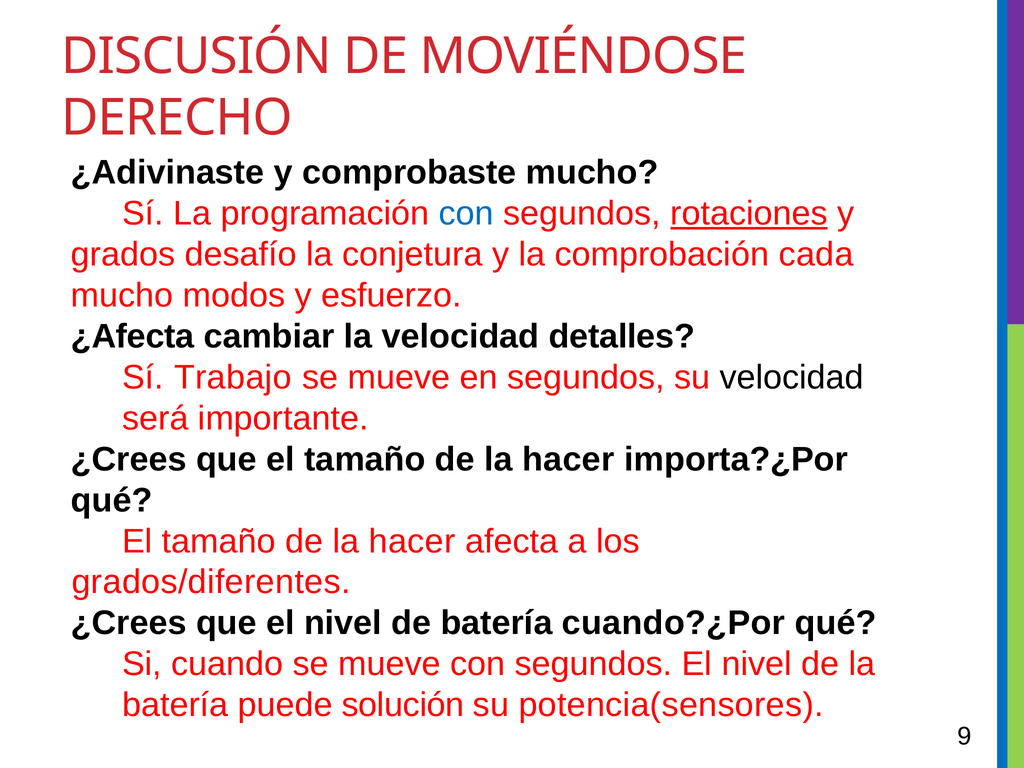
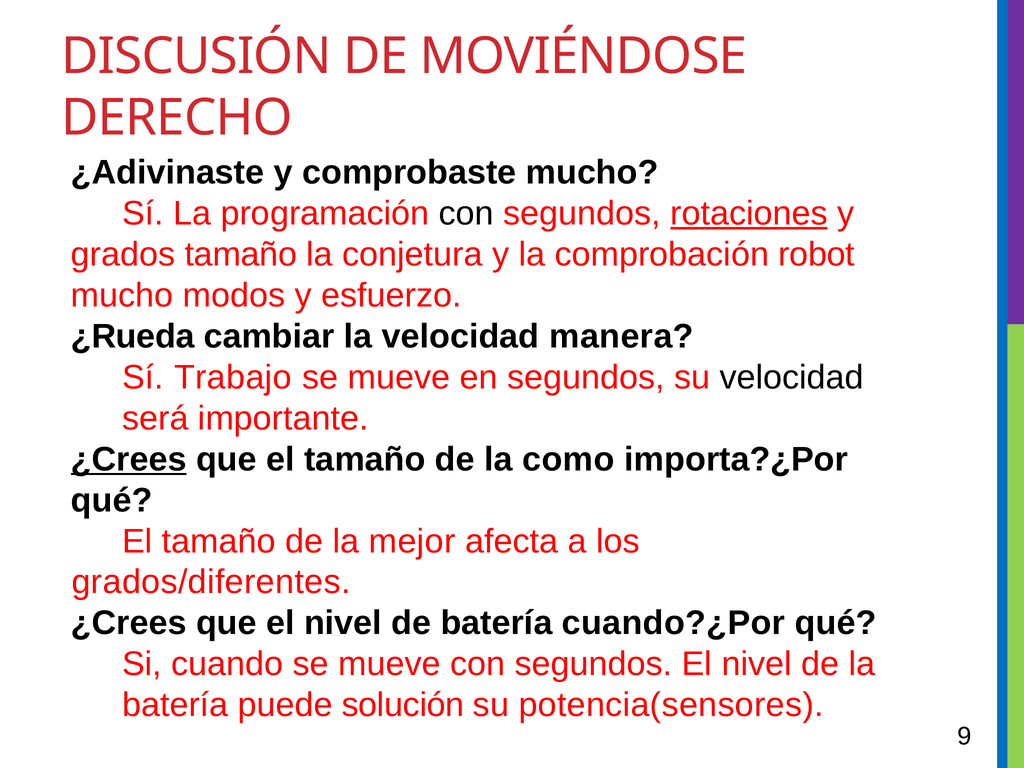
con at (466, 214) colour: blue -> black
grados desafío: desafío -> tamaño
cada: cada -> robot
¿Afecta: ¿Afecta -> ¿Rueda
detalles: detalles -> manera
¿Crees at (129, 459) underline: none -> present
hacer at (568, 459): hacer -> como
hacer at (412, 541): hacer -> mejor
